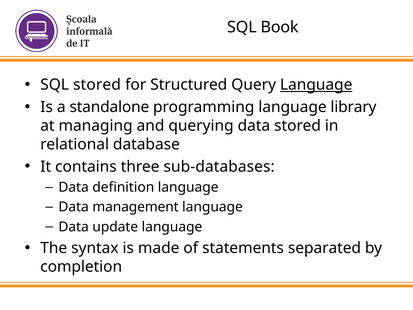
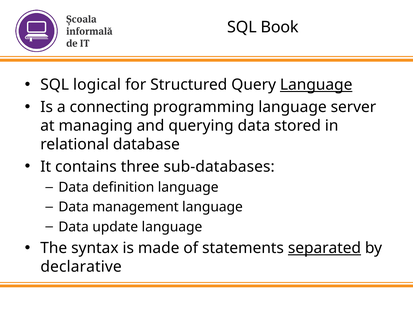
SQL stored: stored -> logical
standalone: standalone -> connecting
library: library -> server
separated underline: none -> present
completion: completion -> declarative
